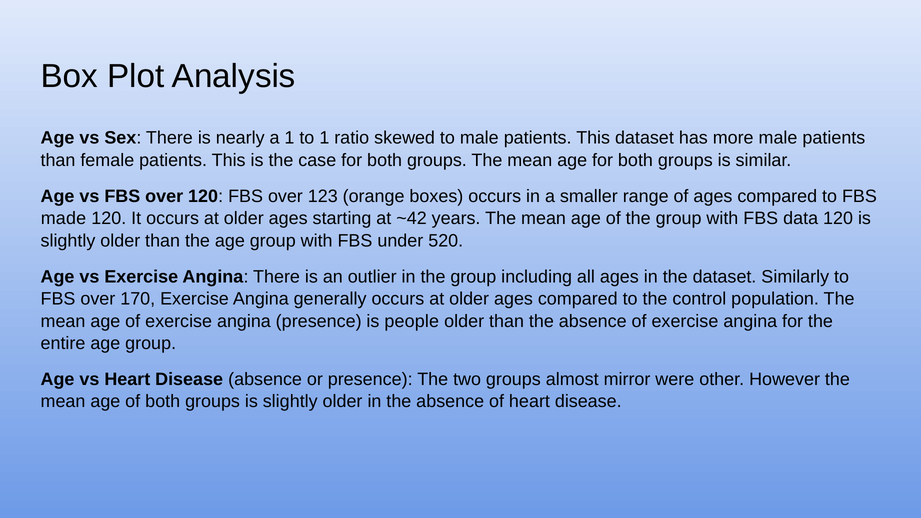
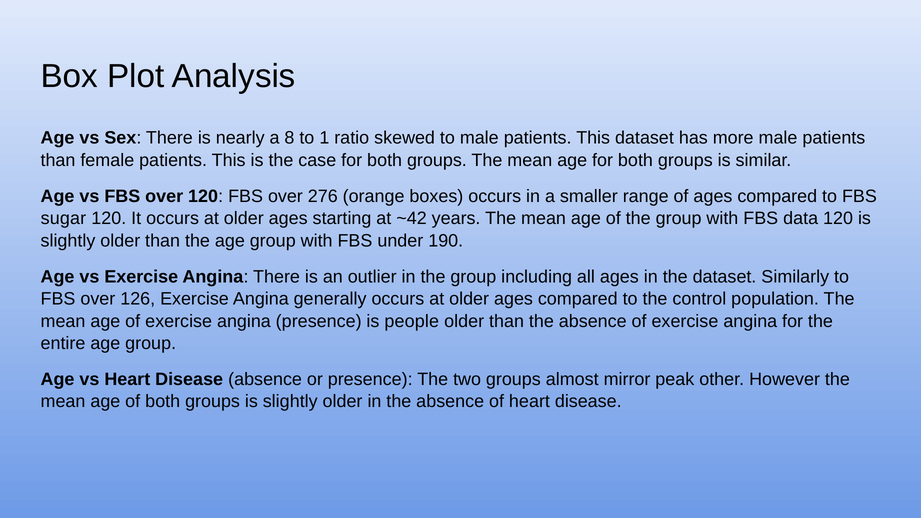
a 1: 1 -> 8
123: 123 -> 276
made: made -> sugar
520: 520 -> 190
170: 170 -> 126
were: were -> peak
